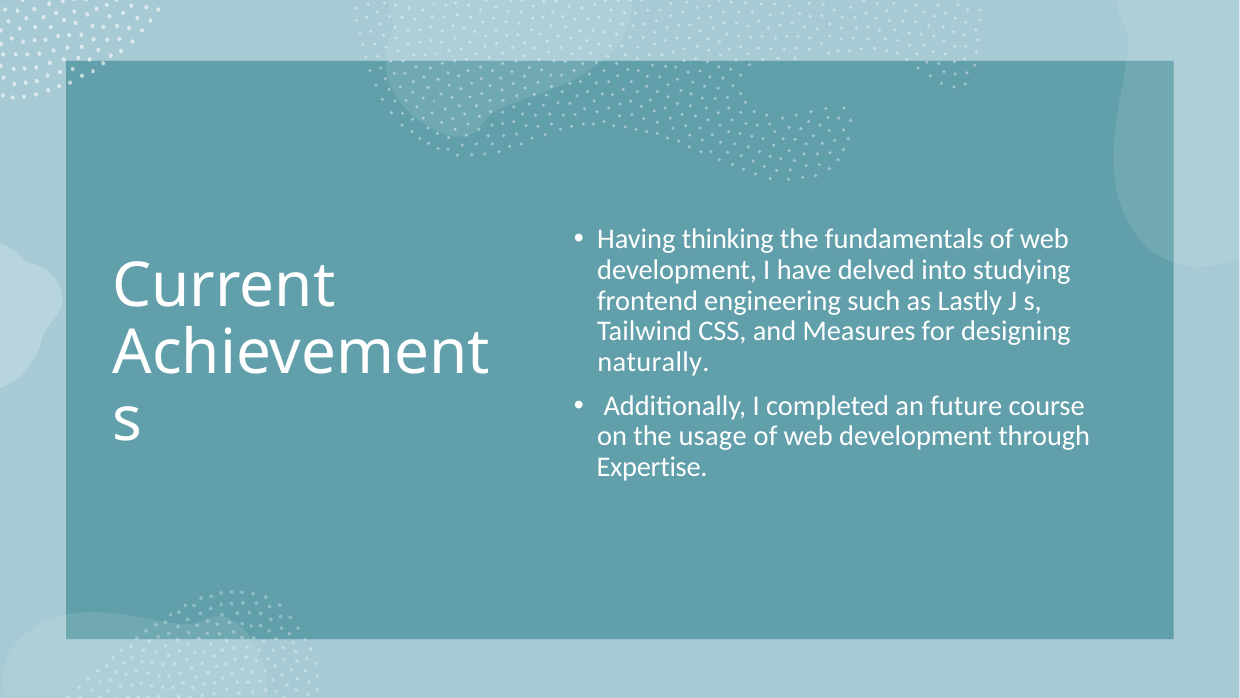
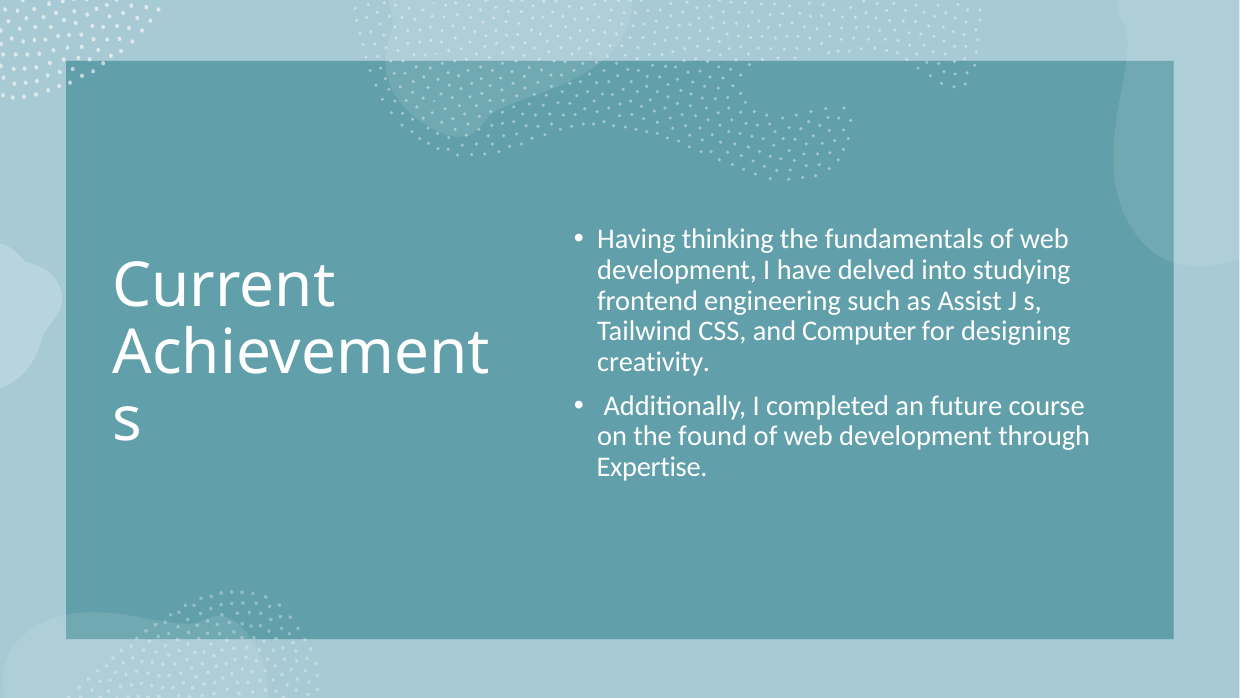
Lastly: Lastly -> Assist
Measures: Measures -> Computer
naturally: naturally -> creativity
usage: usage -> found
